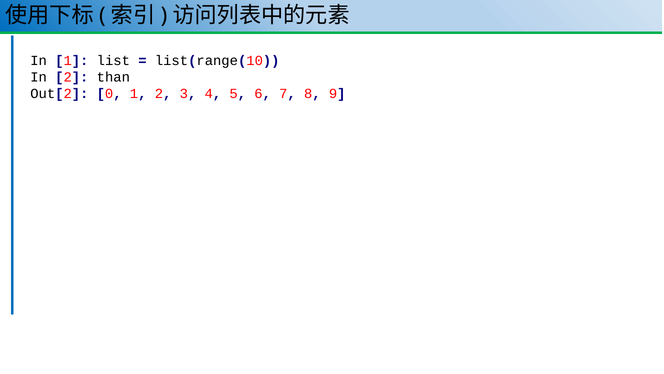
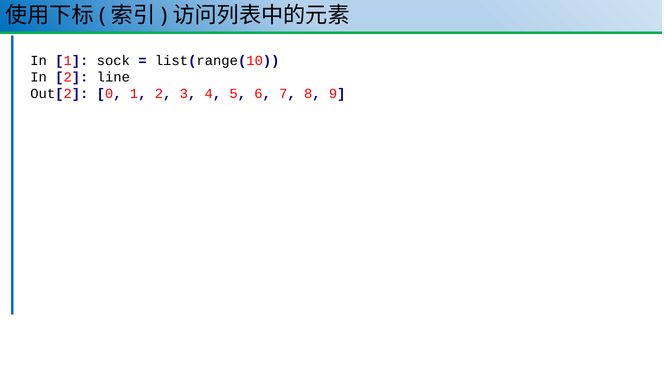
list: list -> sock
than: than -> line
